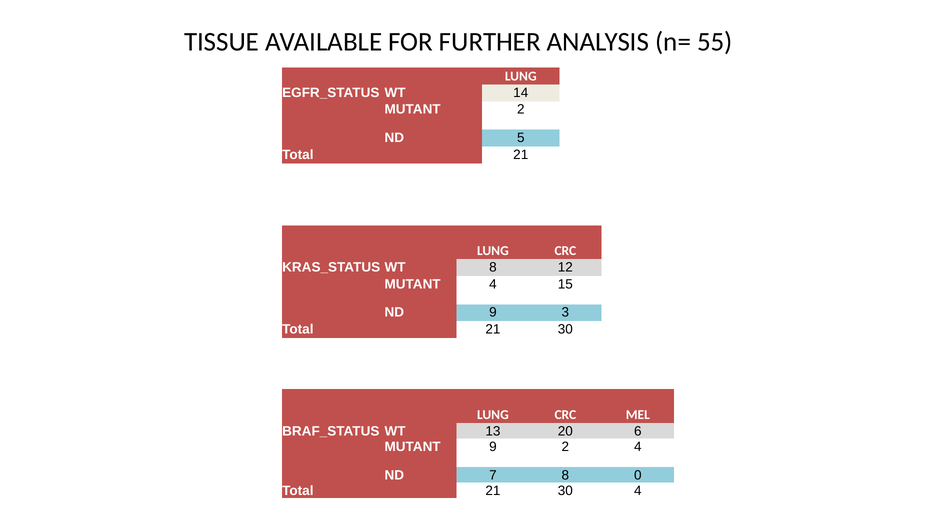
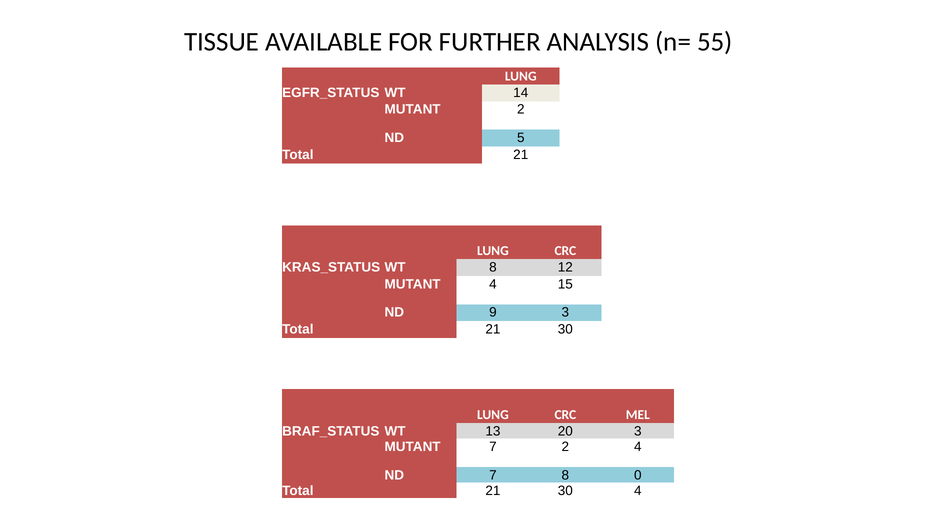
20 6: 6 -> 3
MUTANT 9: 9 -> 7
